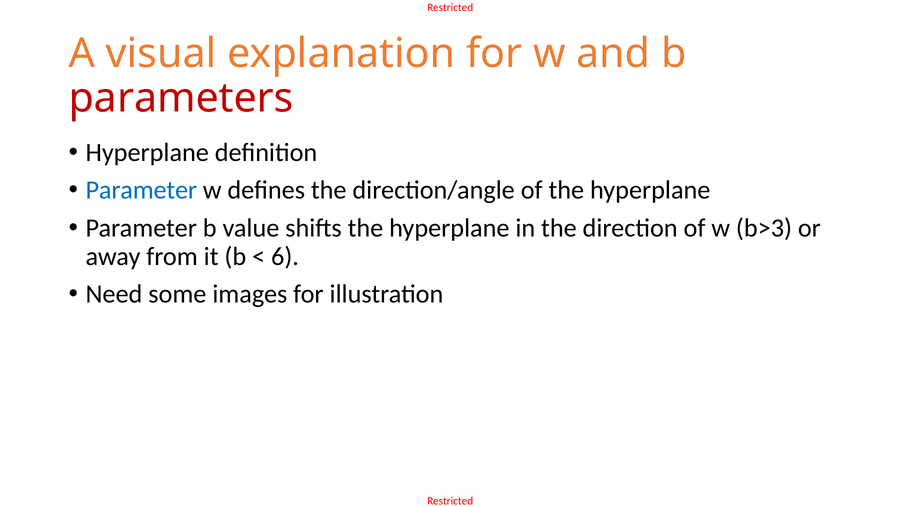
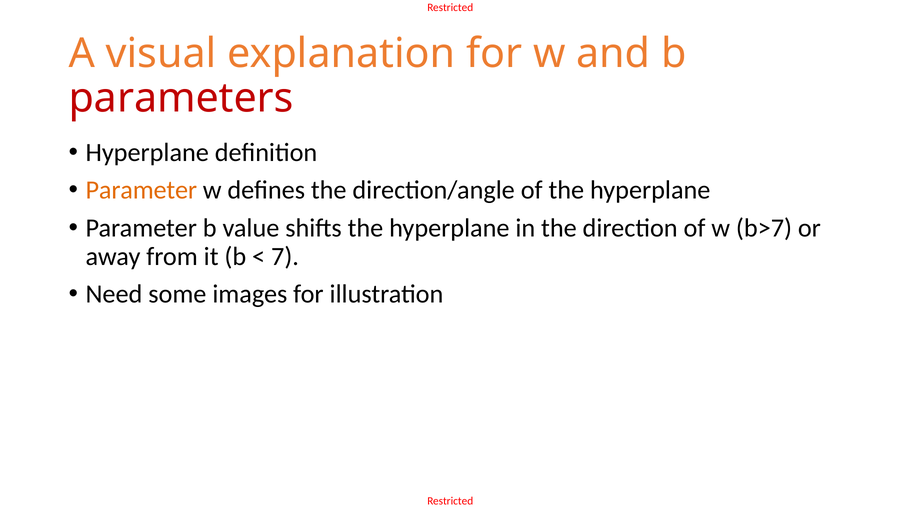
Parameter at (141, 190) colour: blue -> orange
b>3: b>3 -> b>7
6: 6 -> 7
